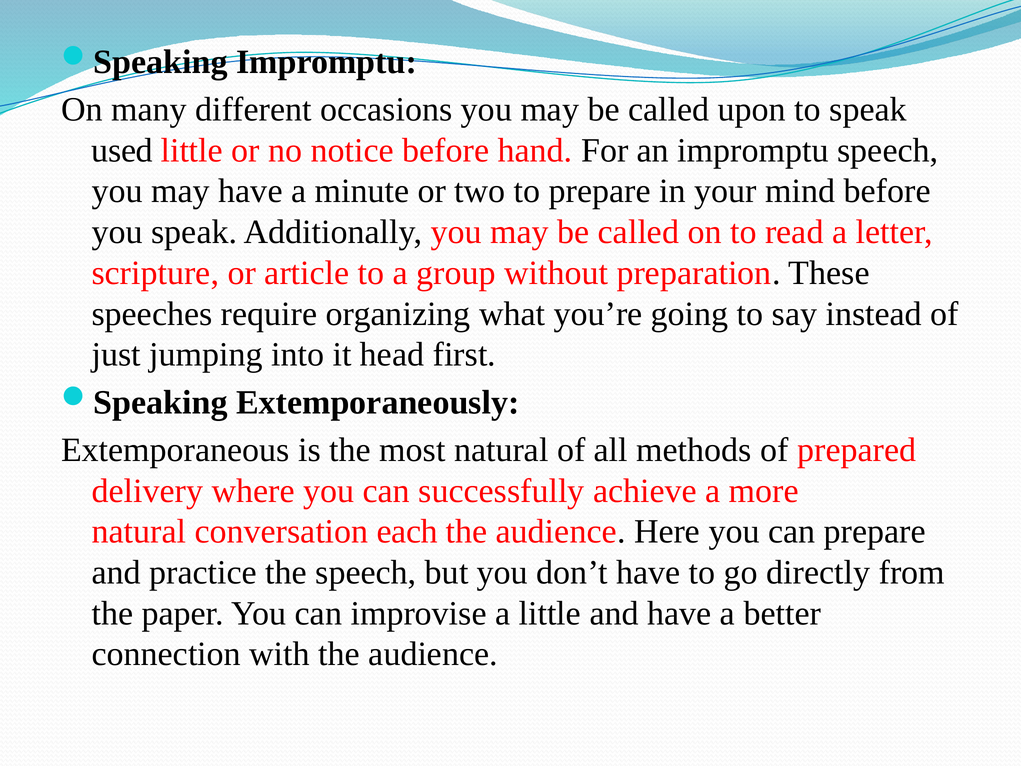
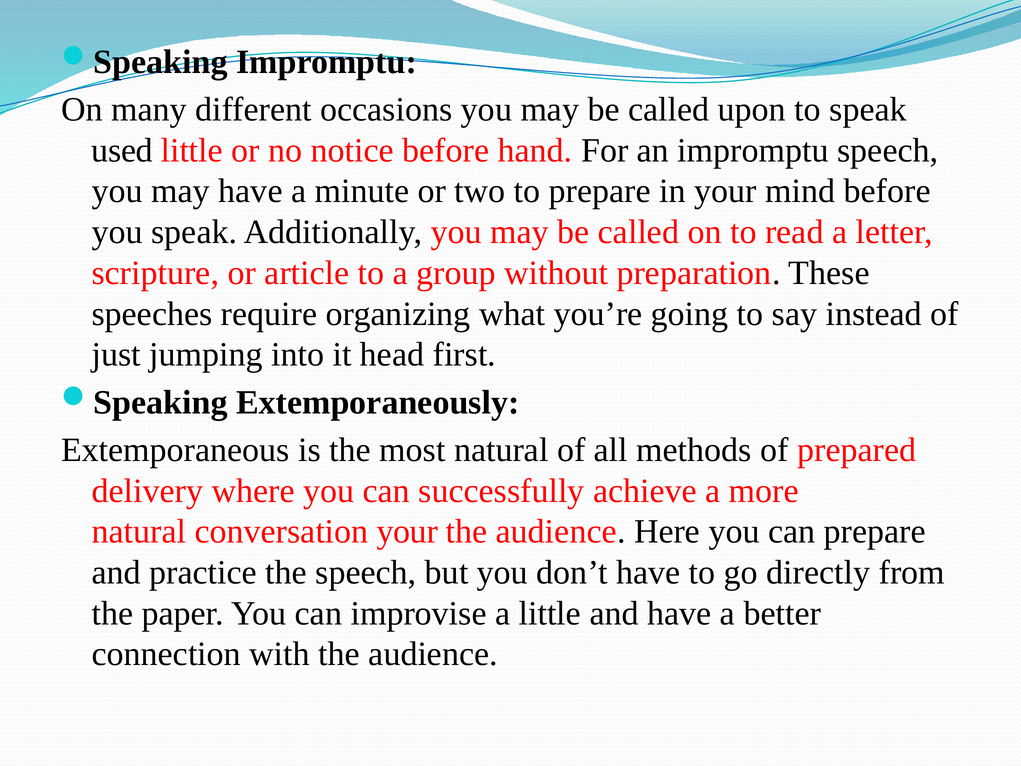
conversation each: each -> your
